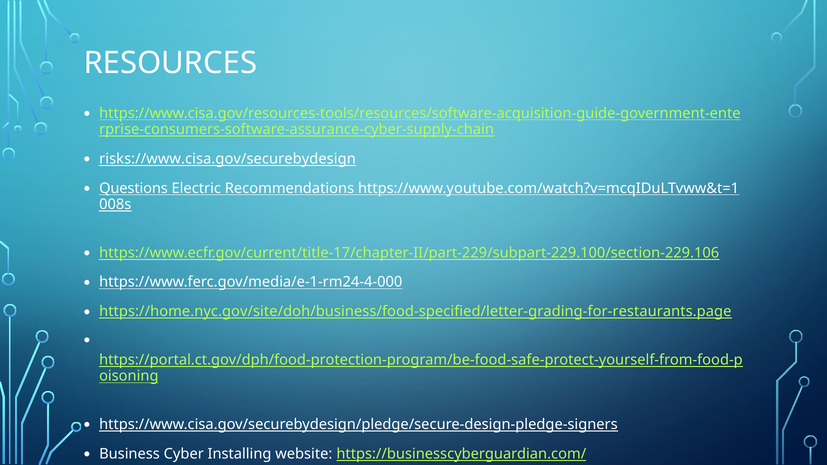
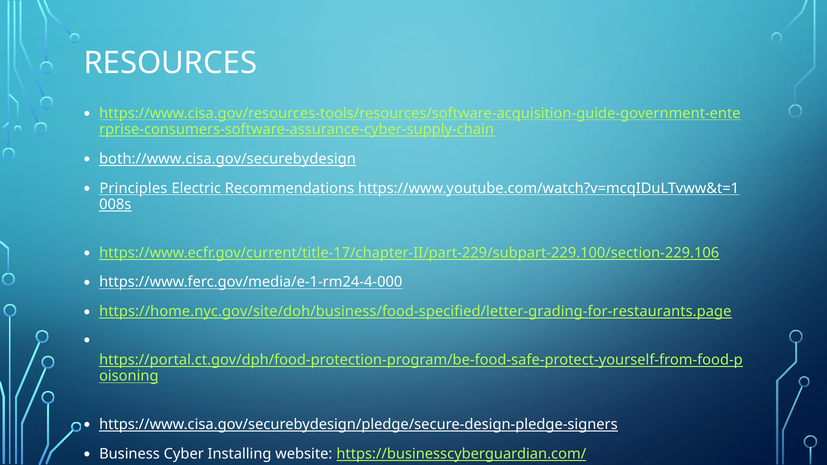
risks://www.cisa.gov/securebydesign: risks://www.cisa.gov/securebydesign -> both://www.cisa.gov/securebydesign
Questions: Questions -> Principles
